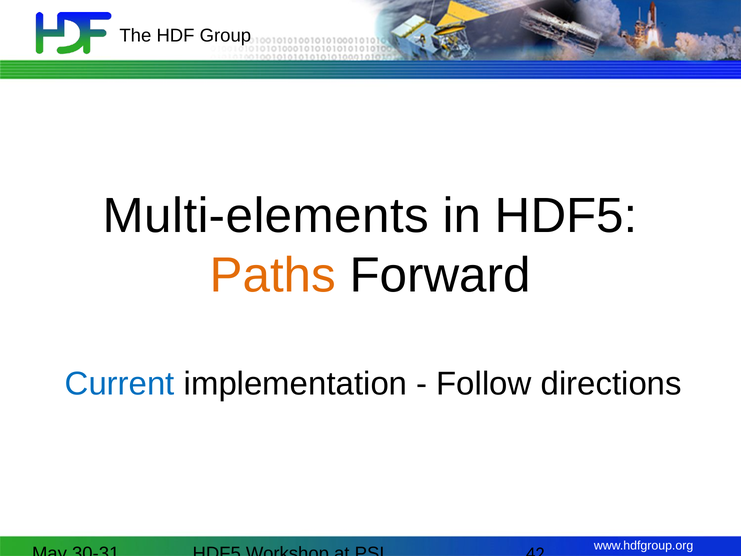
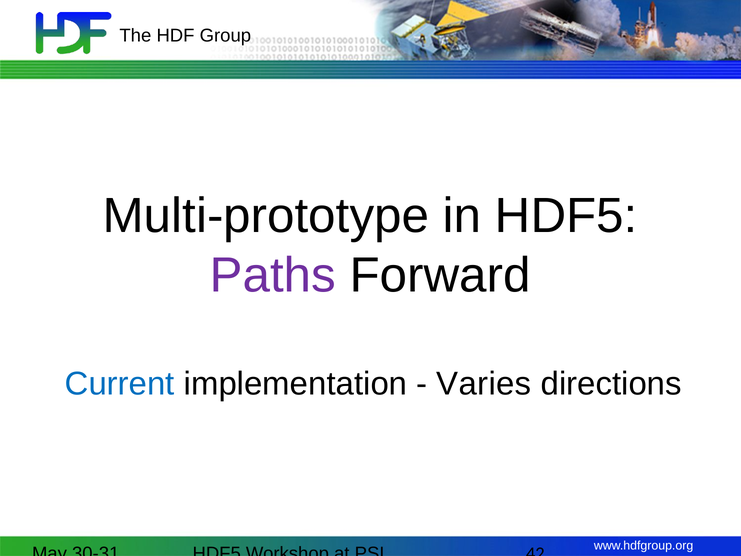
Multi-elements: Multi-elements -> Multi-prototype
Paths colour: orange -> purple
Follow: Follow -> Varies
